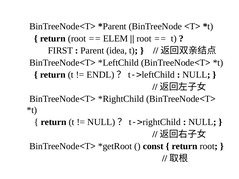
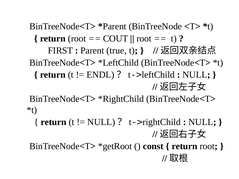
ELEM: ELEM -> COUT
idea: idea -> true
